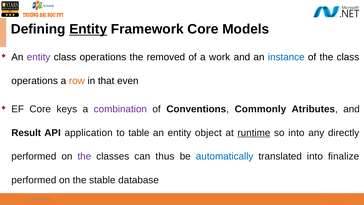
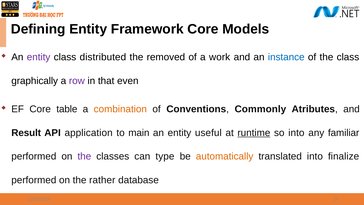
Entity at (88, 29) underline: present -> none
operations at (103, 57): operations -> distributed
operations at (35, 81): operations -> graphically
row colour: orange -> purple
keys: keys -> table
combination colour: purple -> orange
table: table -> main
object: object -> useful
directly: directly -> familiar
thus: thus -> type
automatically colour: blue -> orange
stable: stable -> rather
